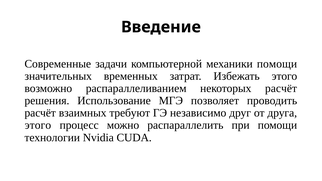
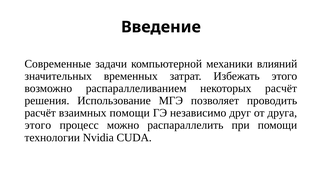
механики помощи: помощи -> влияний
взаимных требуют: требуют -> помощи
